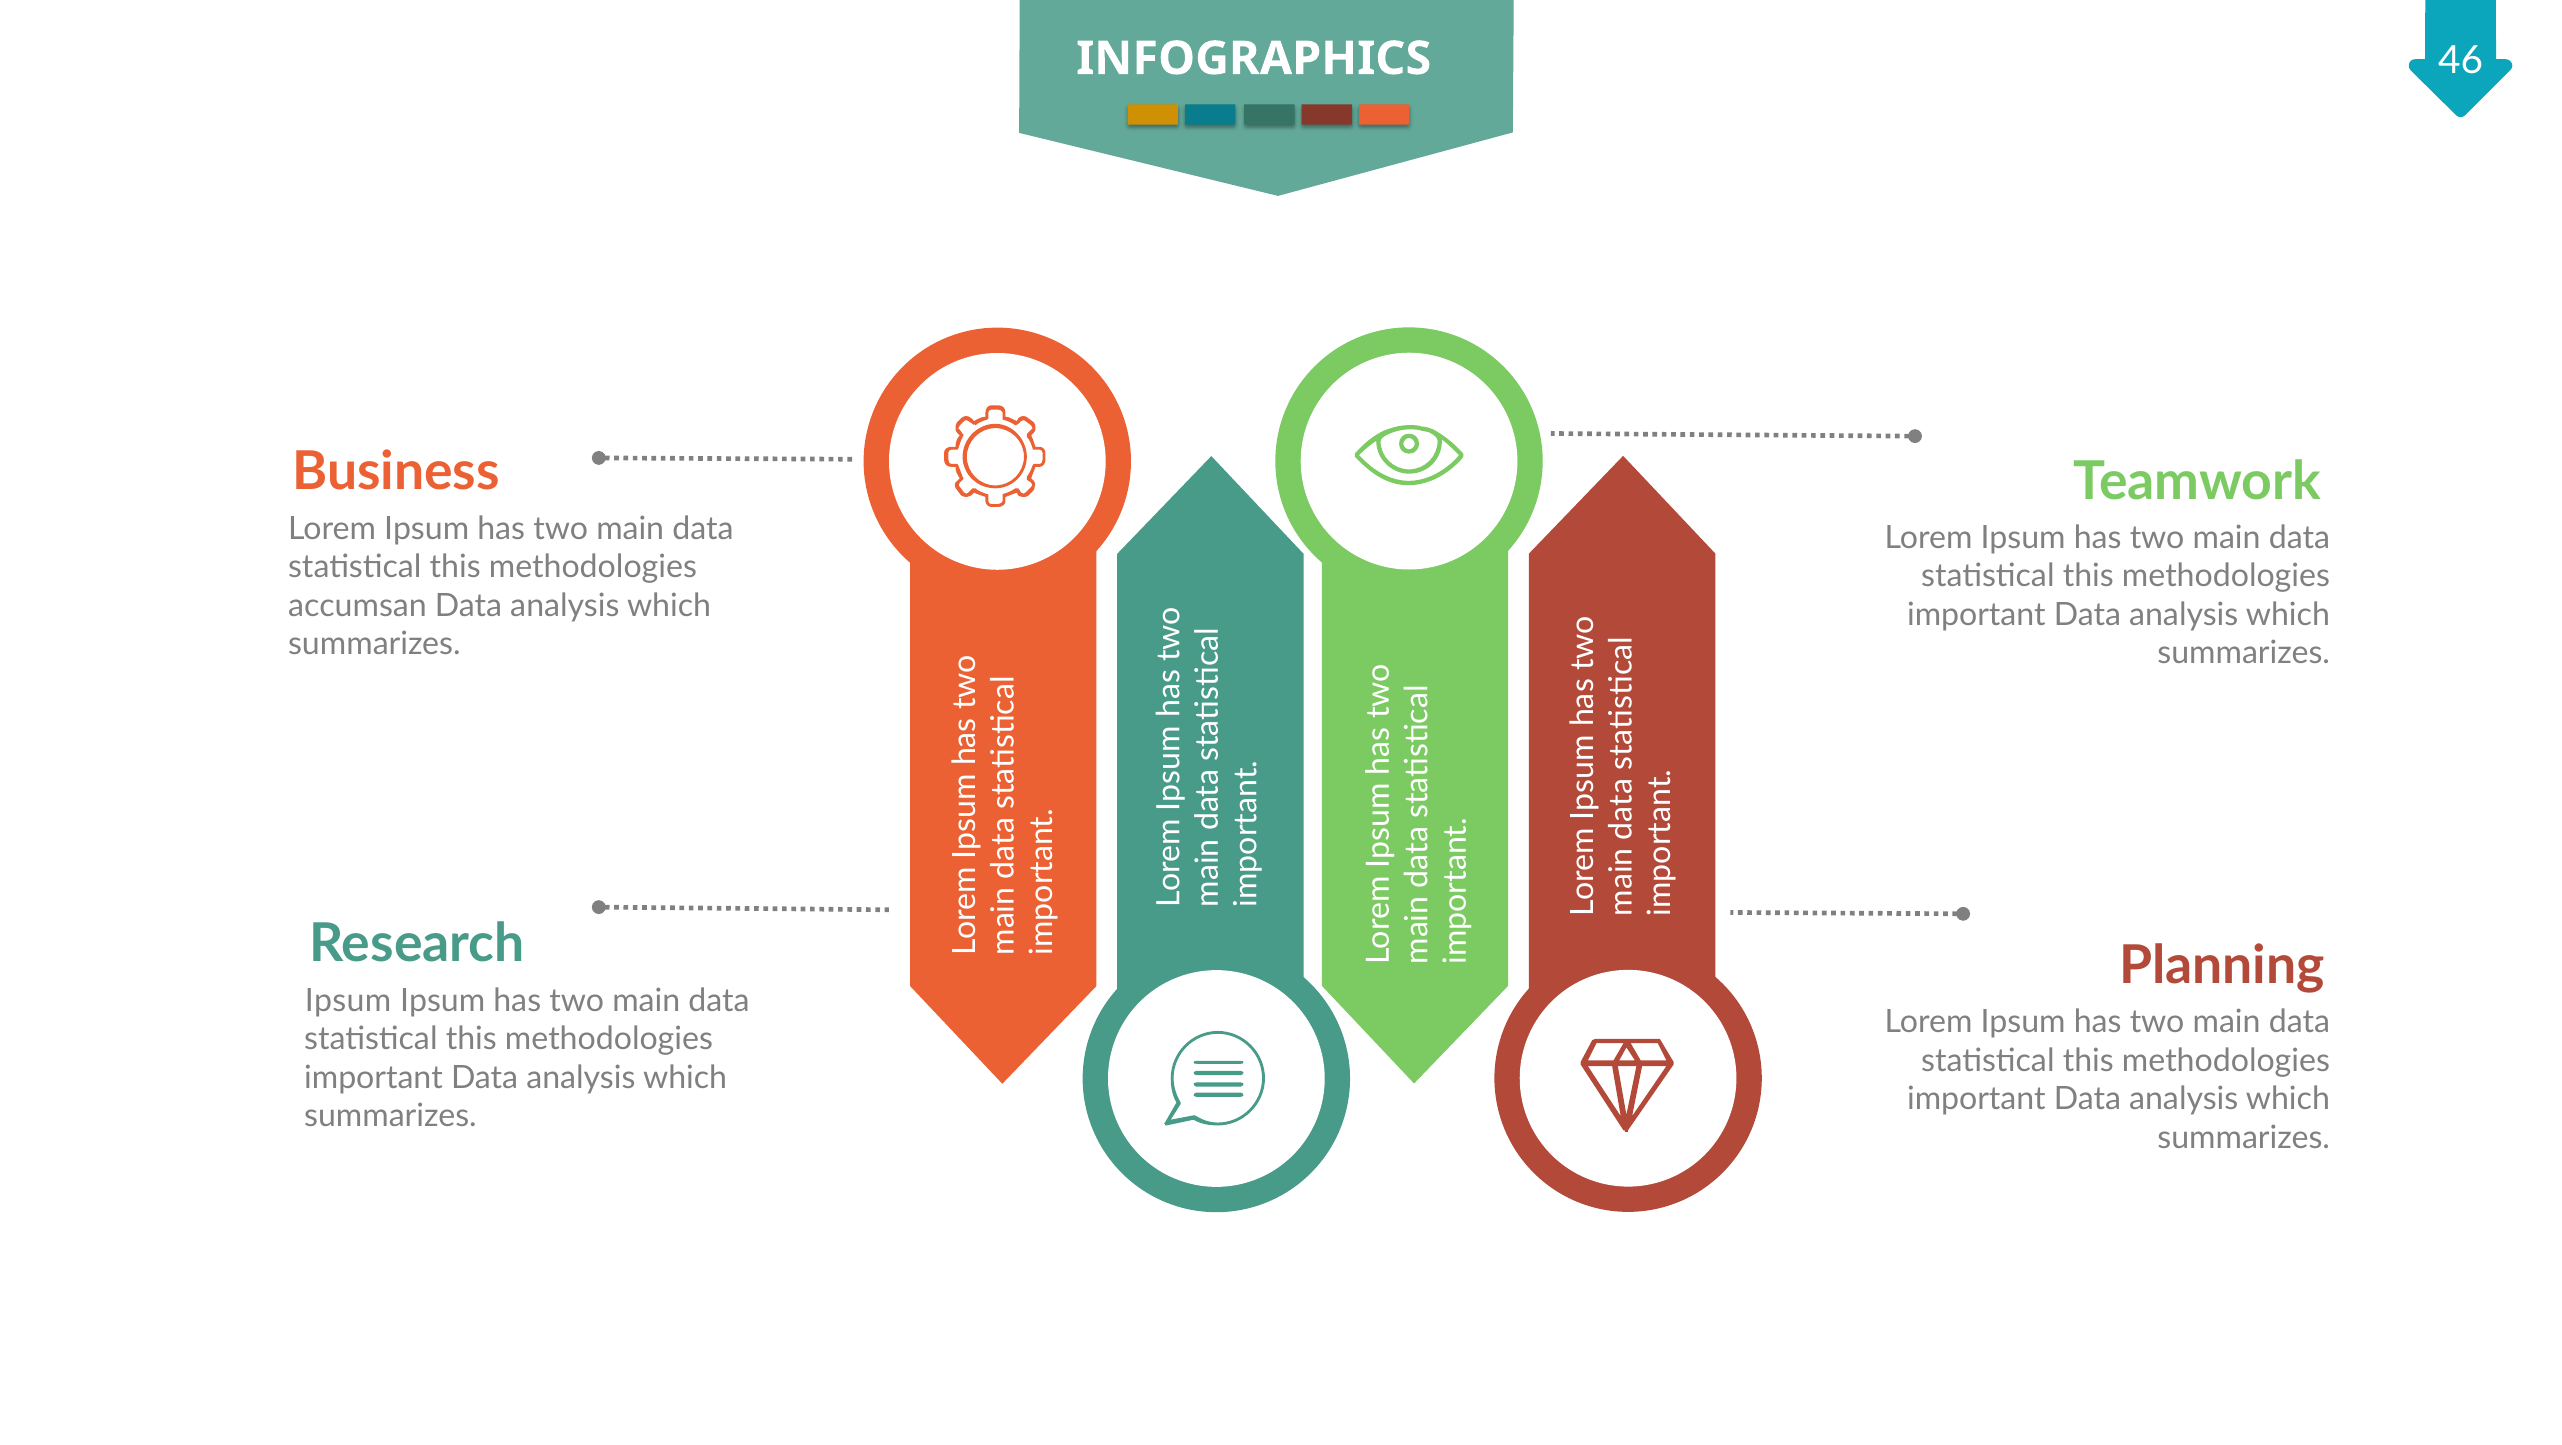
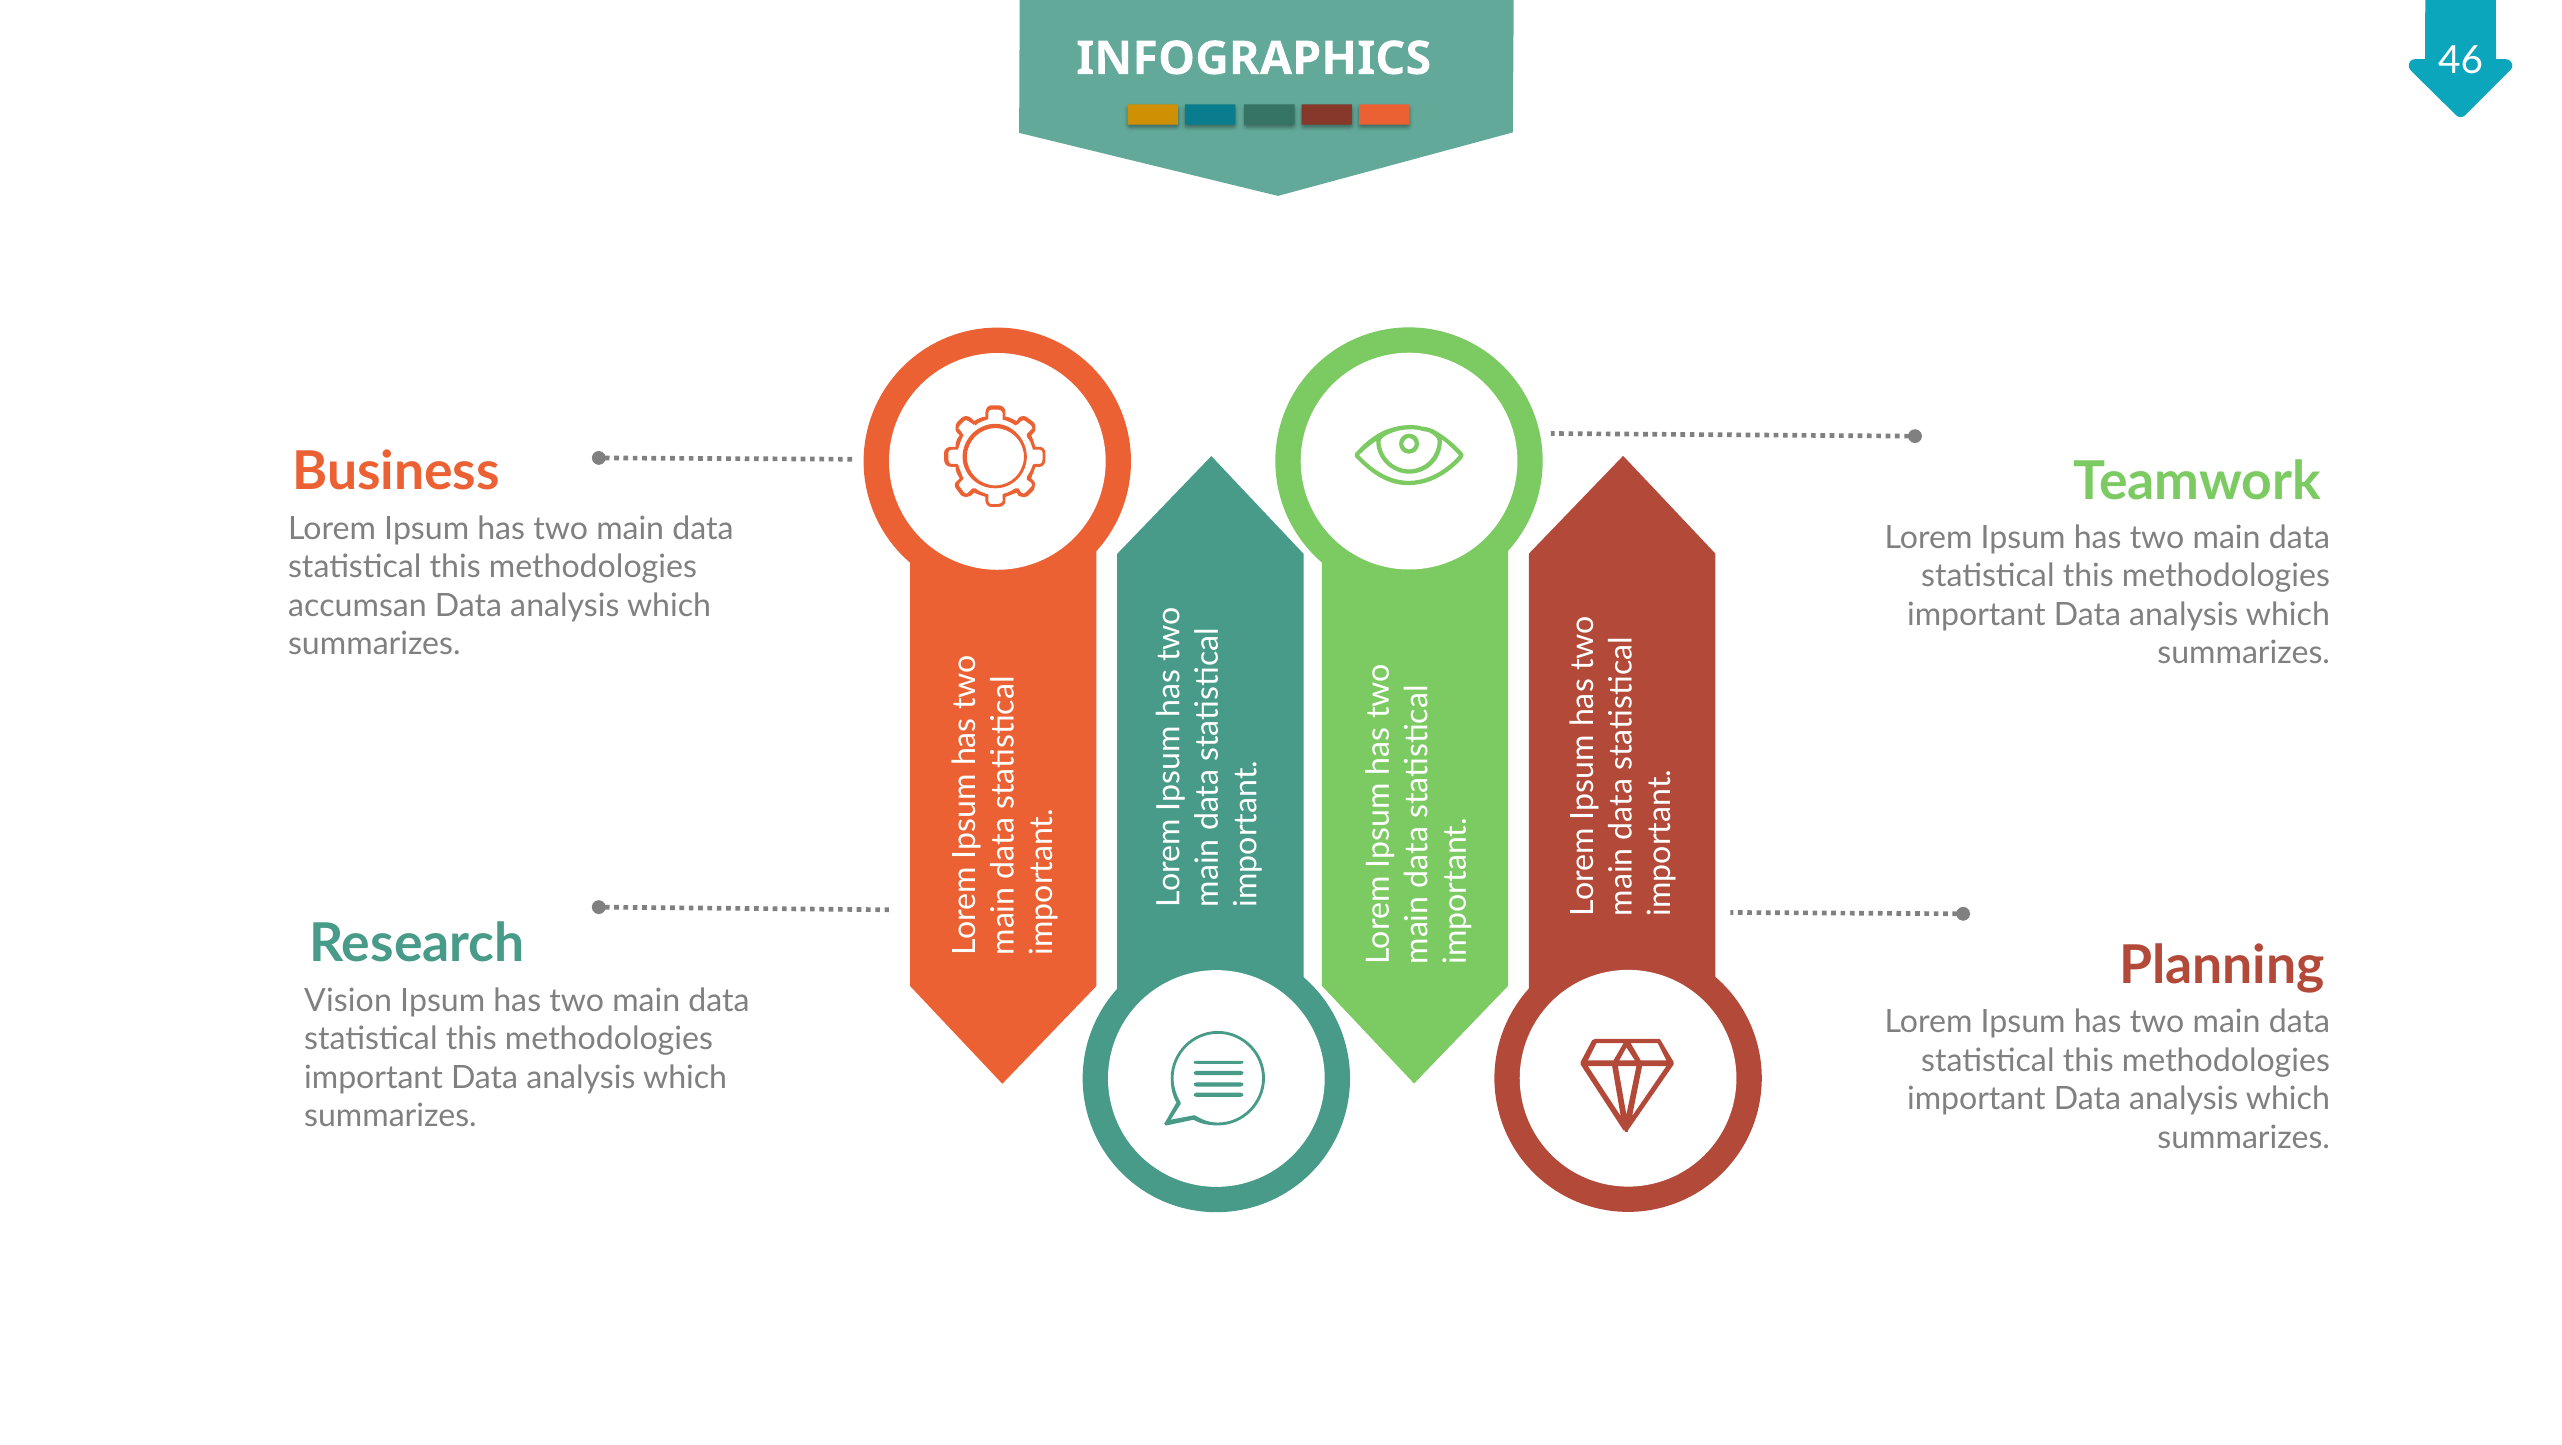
Ipsum at (348, 1000): Ipsum -> Vision
